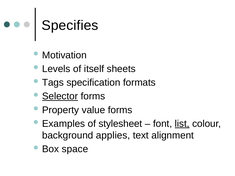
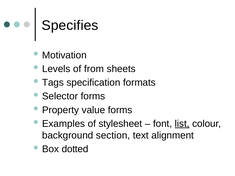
itself: itself -> from
Selector underline: present -> none
applies: applies -> section
space: space -> dotted
